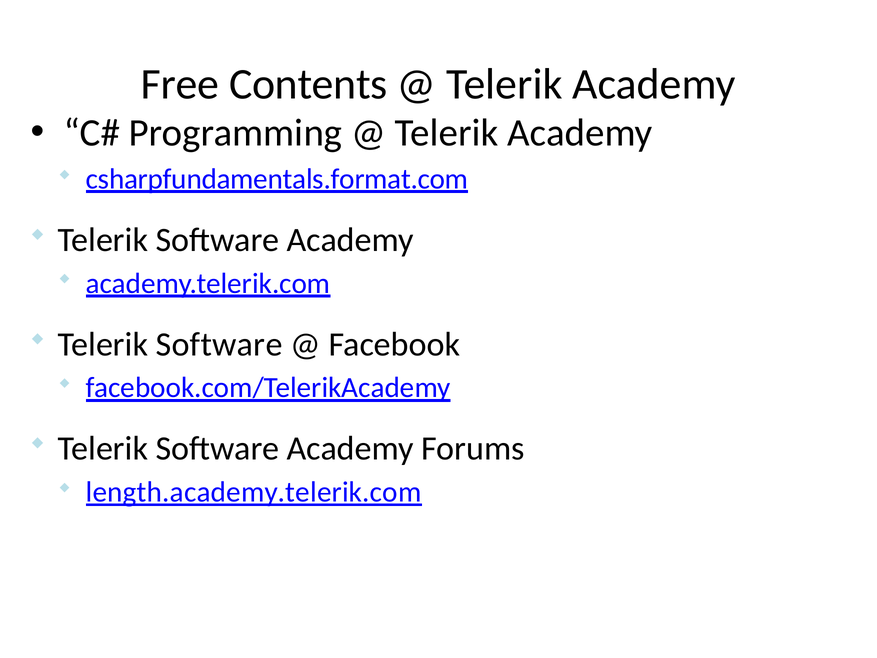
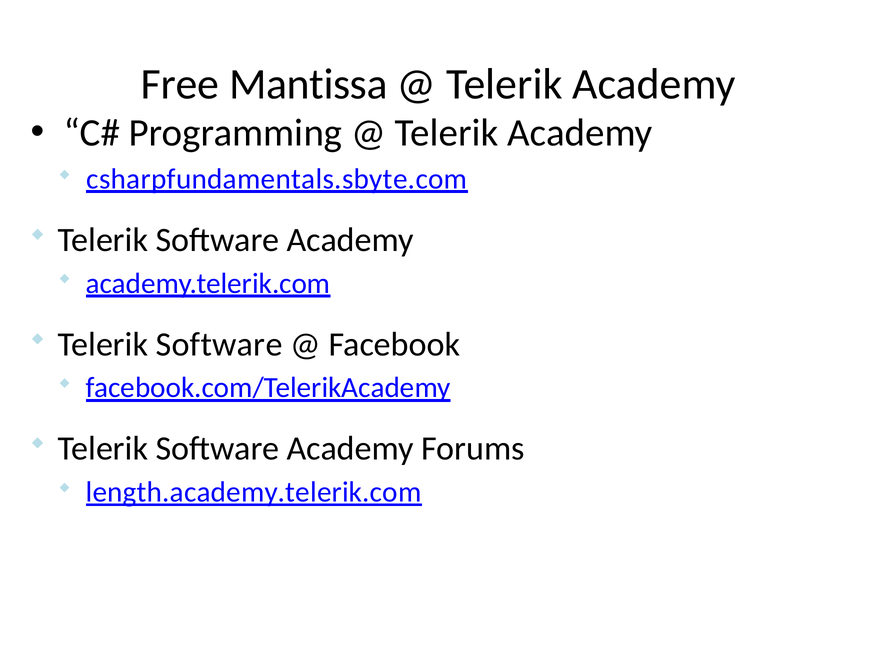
Contents: Contents -> Mantissa
csharpfundamentals.format.com: csharpfundamentals.format.com -> csharpfundamentals.sbyte.com
